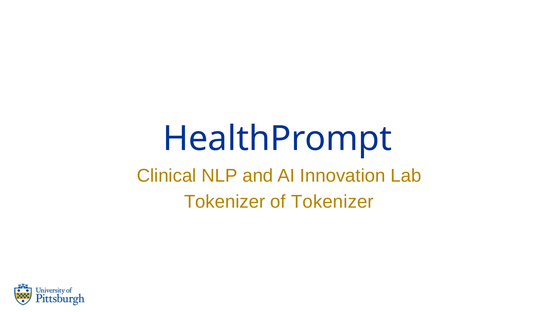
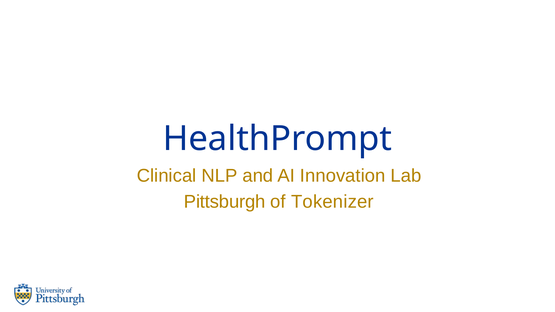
Tokenizer at (225, 202): Tokenizer -> Pittsburgh
